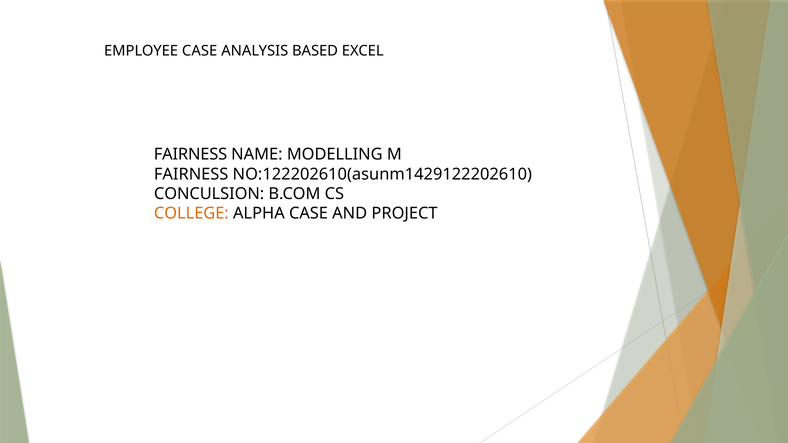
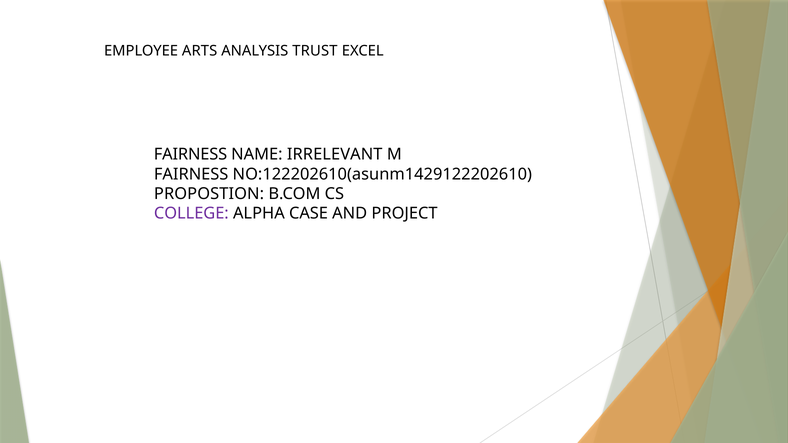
EMPLOYEE CASE: CASE -> ARTS
BASED: BASED -> TRUST
MODELLING: MODELLING -> IRRELEVANT
CONCULSION: CONCULSION -> PROPOSTION
COLLEGE colour: orange -> purple
